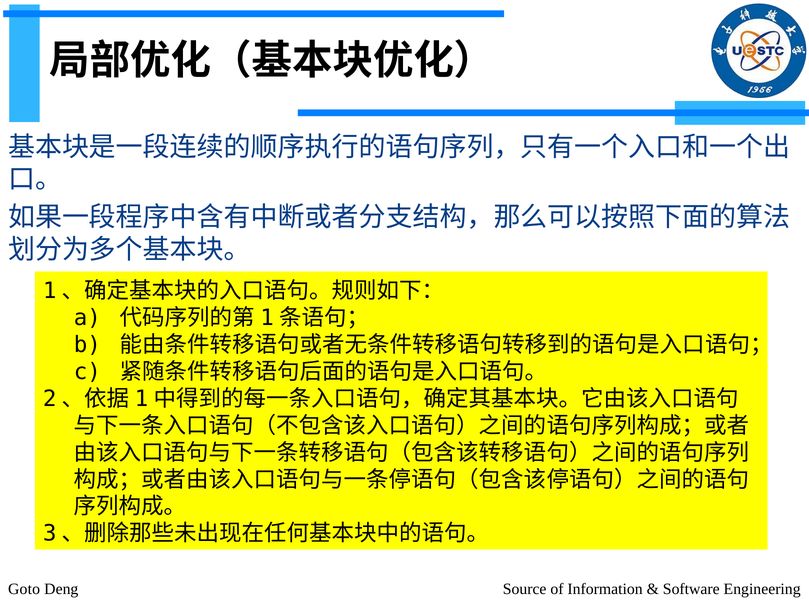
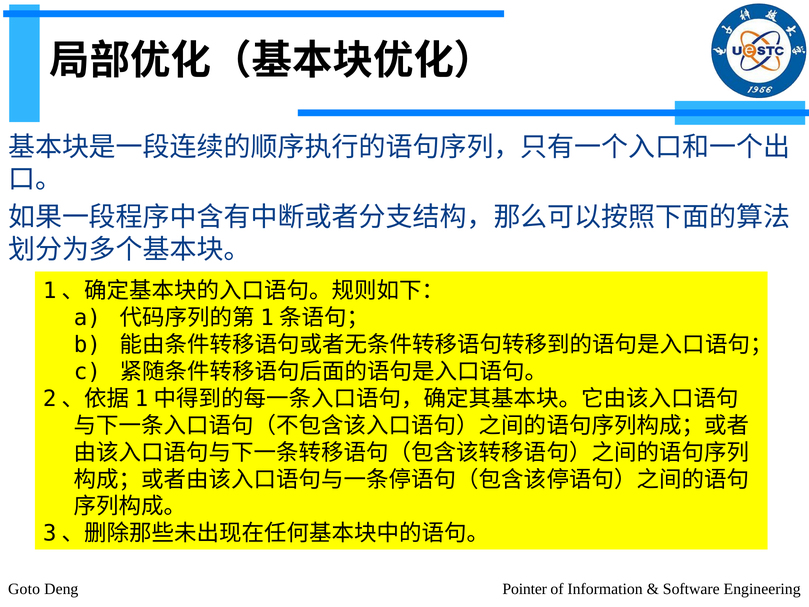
Source: Source -> Pointer
